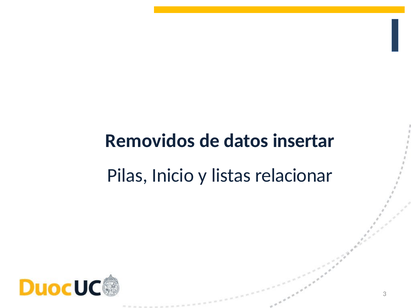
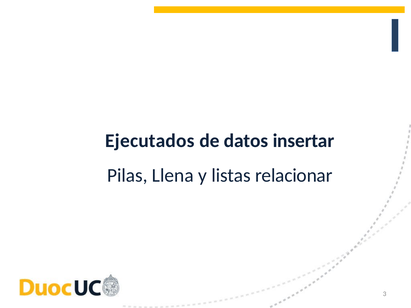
Removidos: Removidos -> Ejecutados
Inicio: Inicio -> Llena
